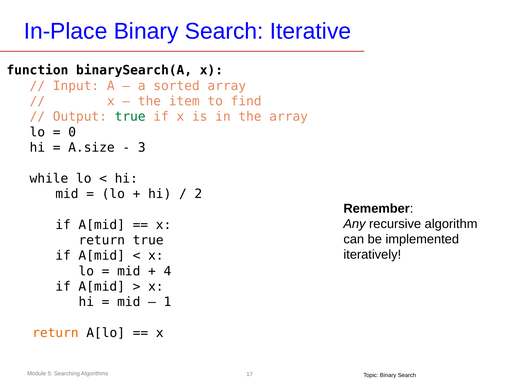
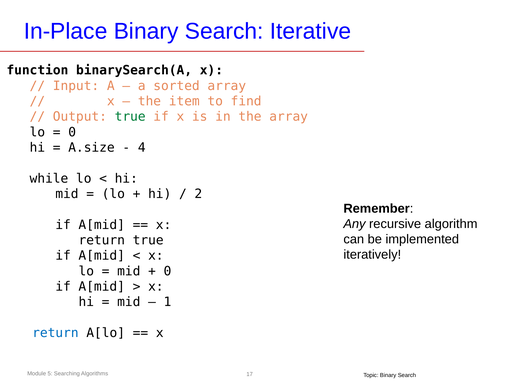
3: 3 -> 4
4 at (167, 271): 4 -> 0
return at (55, 332) colour: orange -> blue
